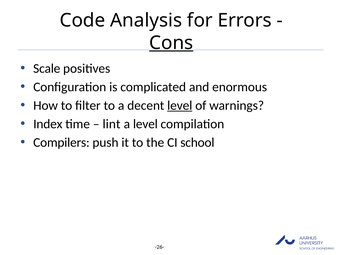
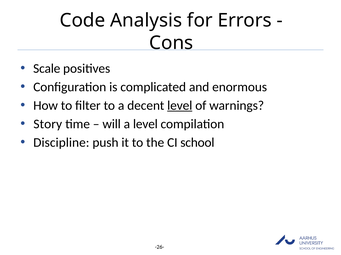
Cons underline: present -> none
Index: Index -> Story
lint: lint -> will
Compilers: Compilers -> Discipline
